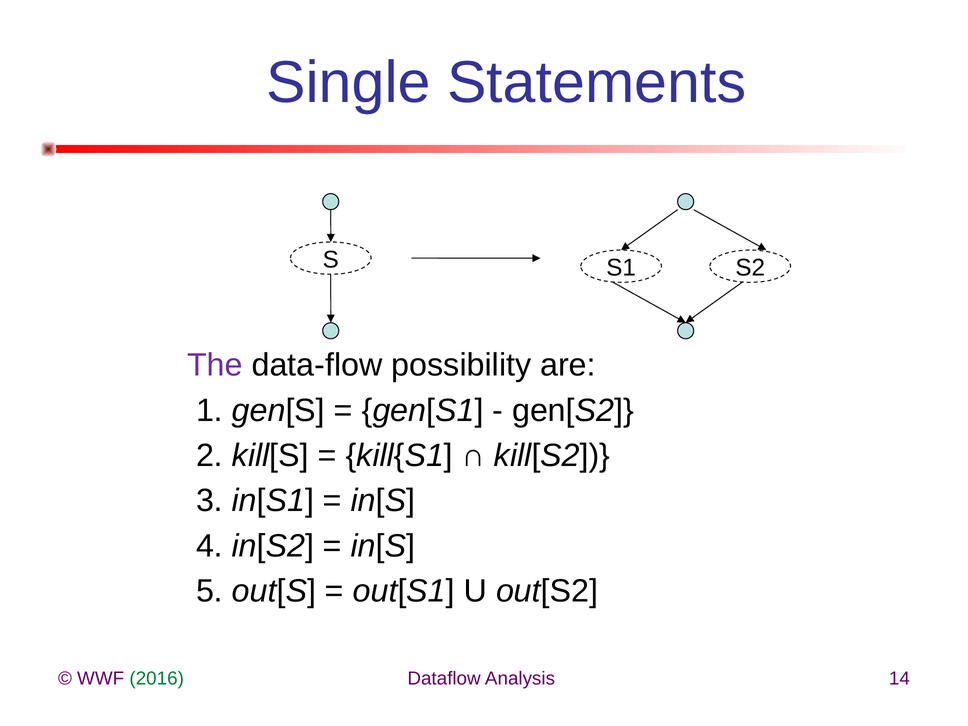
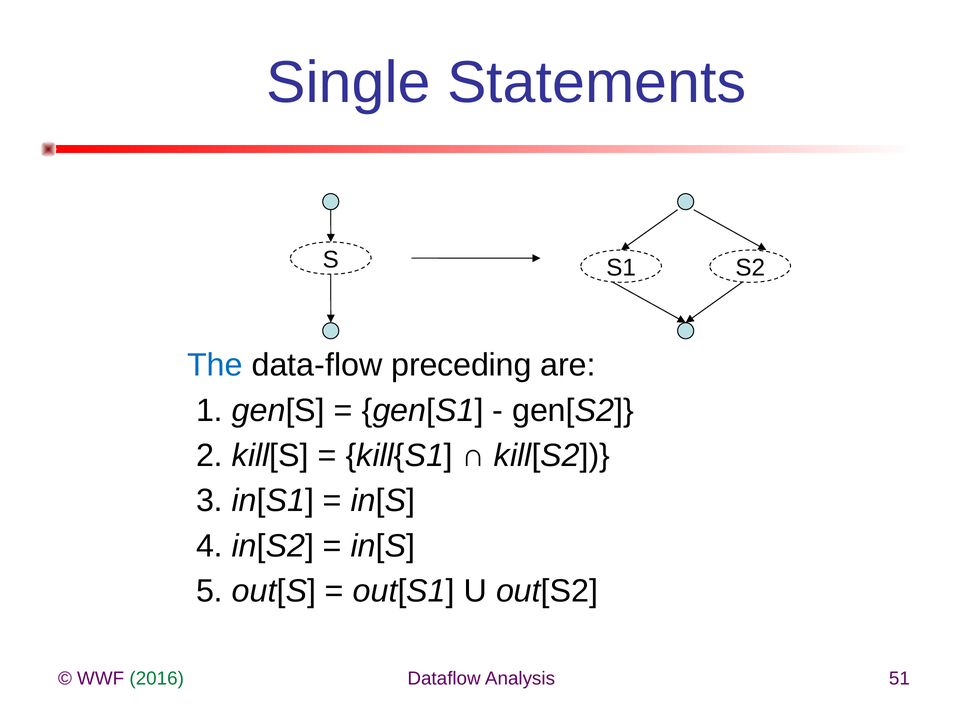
The colour: purple -> blue
possibility: possibility -> preceding
14: 14 -> 51
